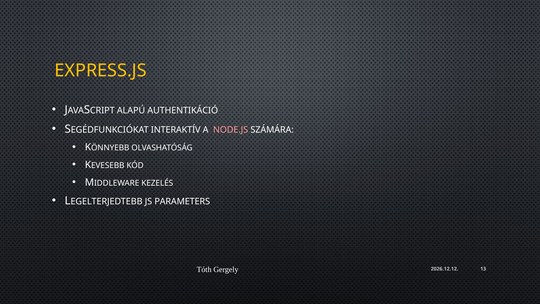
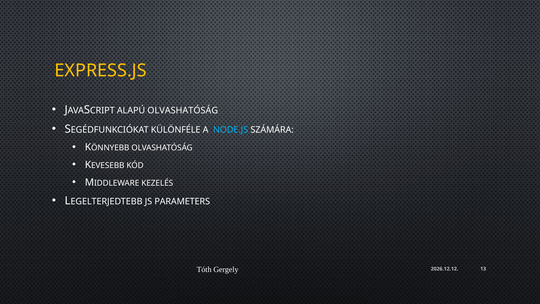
ALAPÚ AUTHENTIKÁCIÓ: AUTHENTIKÁCIÓ -> OLVASHATÓSÁG
INTERAKTÍV: INTERAKTÍV -> KÜLÖNFÉLE
NODE.JS colour: pink -> light blue
